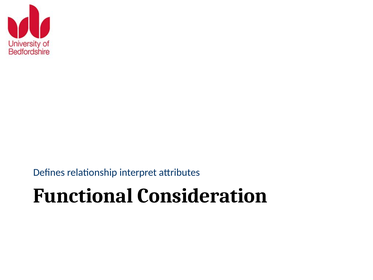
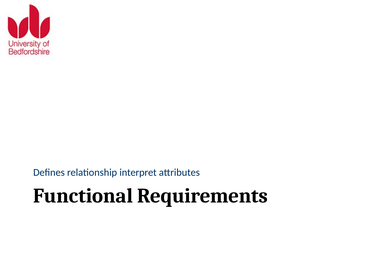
Consideration: Consideration -> Requirements
